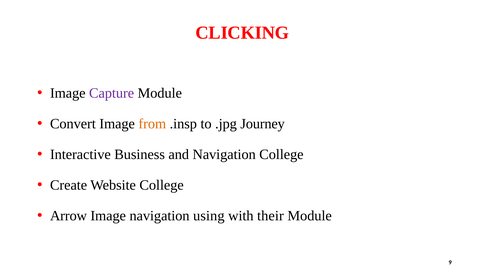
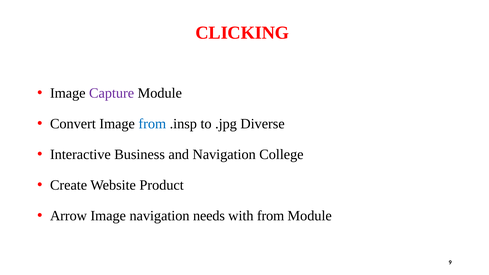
from at (152, 124) colour: orange -> blue
Journey: Journey -> Diverse
Website College: College -> Product
using: using -> needs
with their: their -> from
